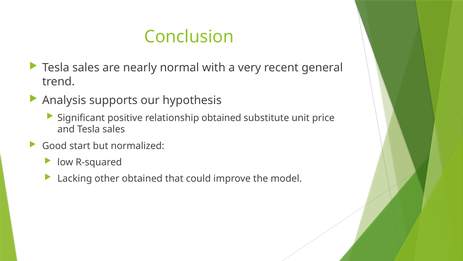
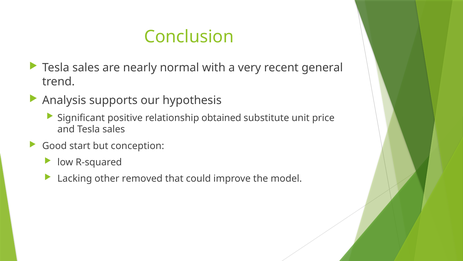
normalized: normalized -> conception
other obtained: obtained -> removed
